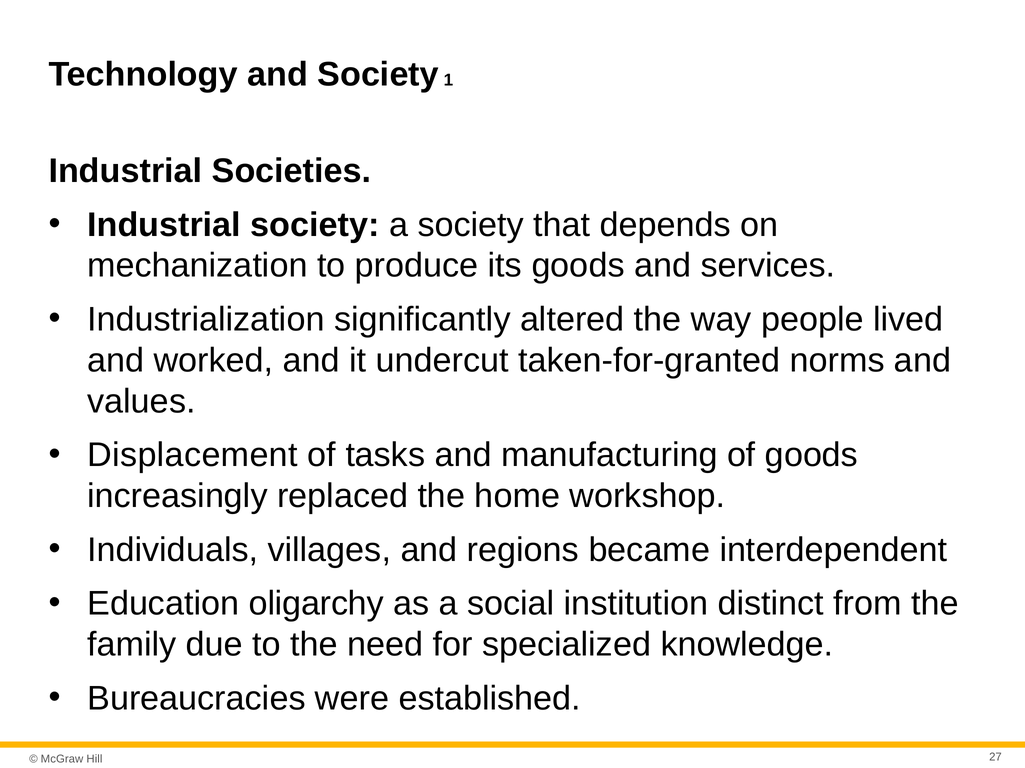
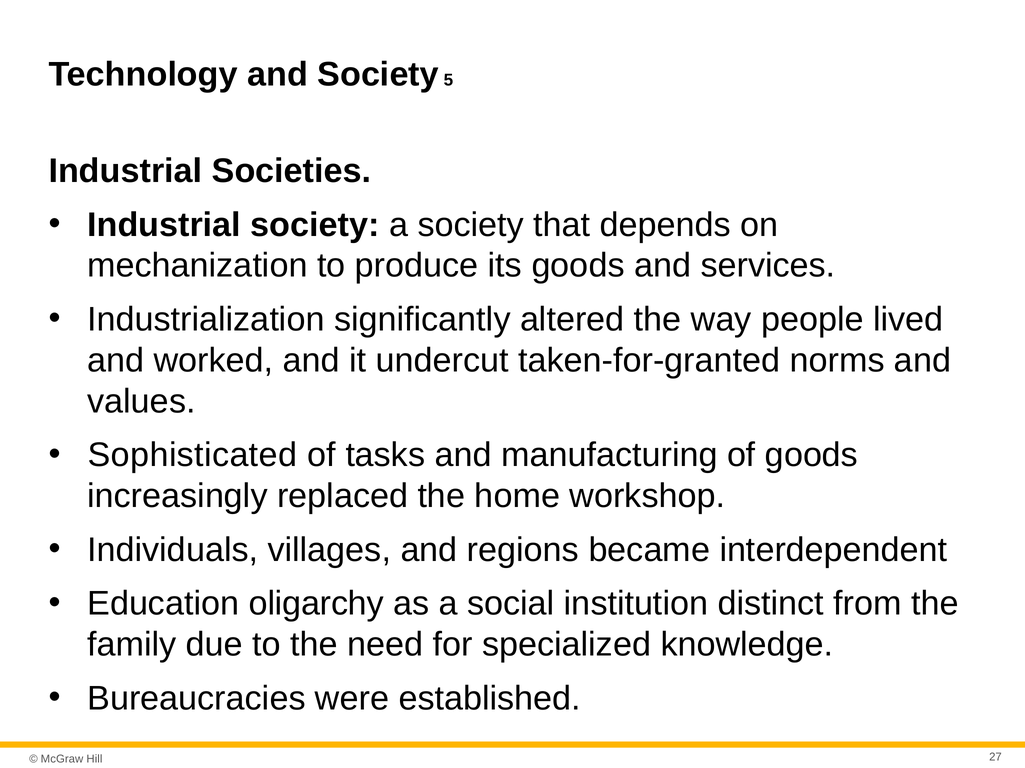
1: 1 -> 5
Displacement: Displacement -> Sophisticated
